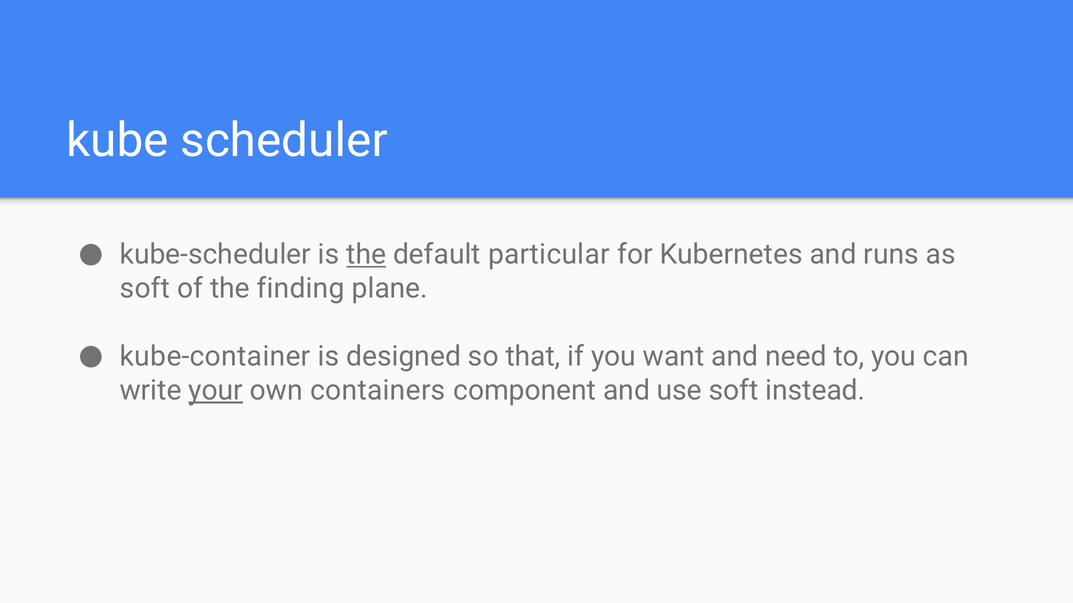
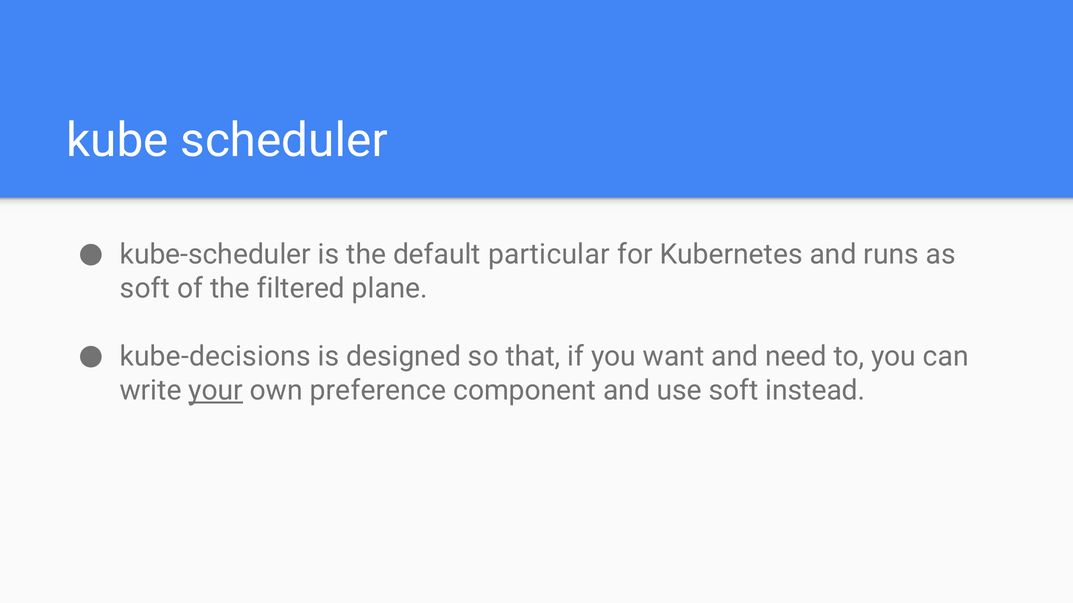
the at (366, 255) underline: present -> none
finding: finding -> filtered
kube-container: kube-container -> kube-decisions
containers: containers -> preference
